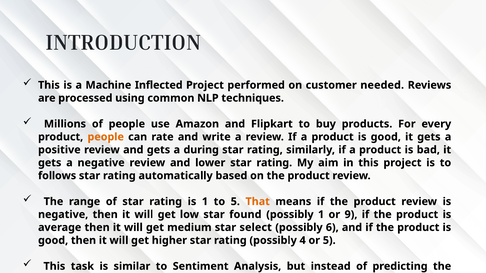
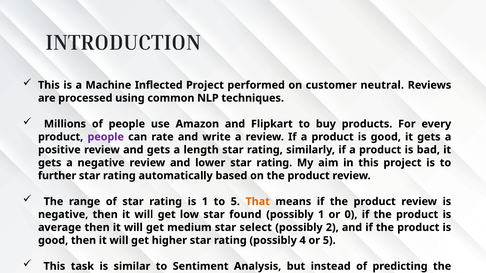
customer needed: needed -> neutral
people at (106, 137) colour: orange -> purple
during: during -> length
follows: follows -> further
9: 9 -> 0
6: 6 -> 2
